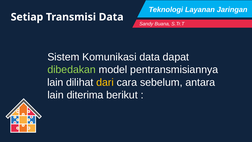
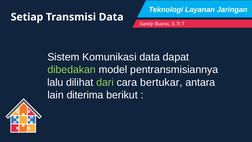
lain at (55, 82): lain -> lalu
dari colour: yellow -> light green
sebelum: sebelum -> bertukar
